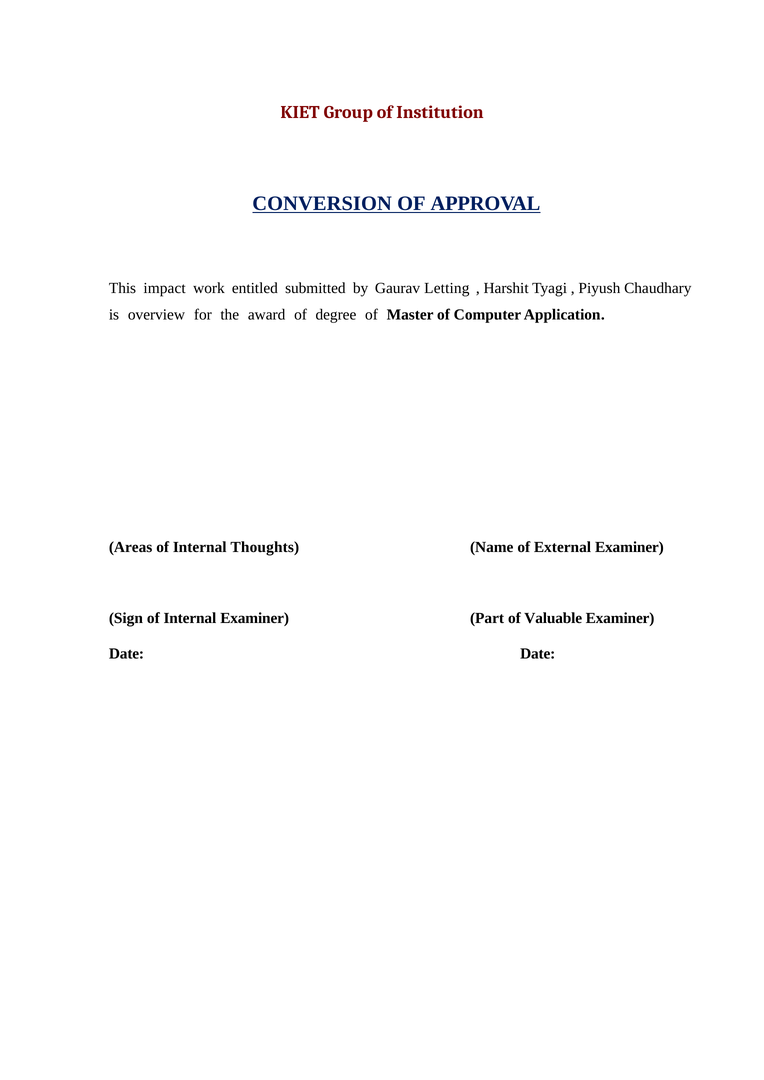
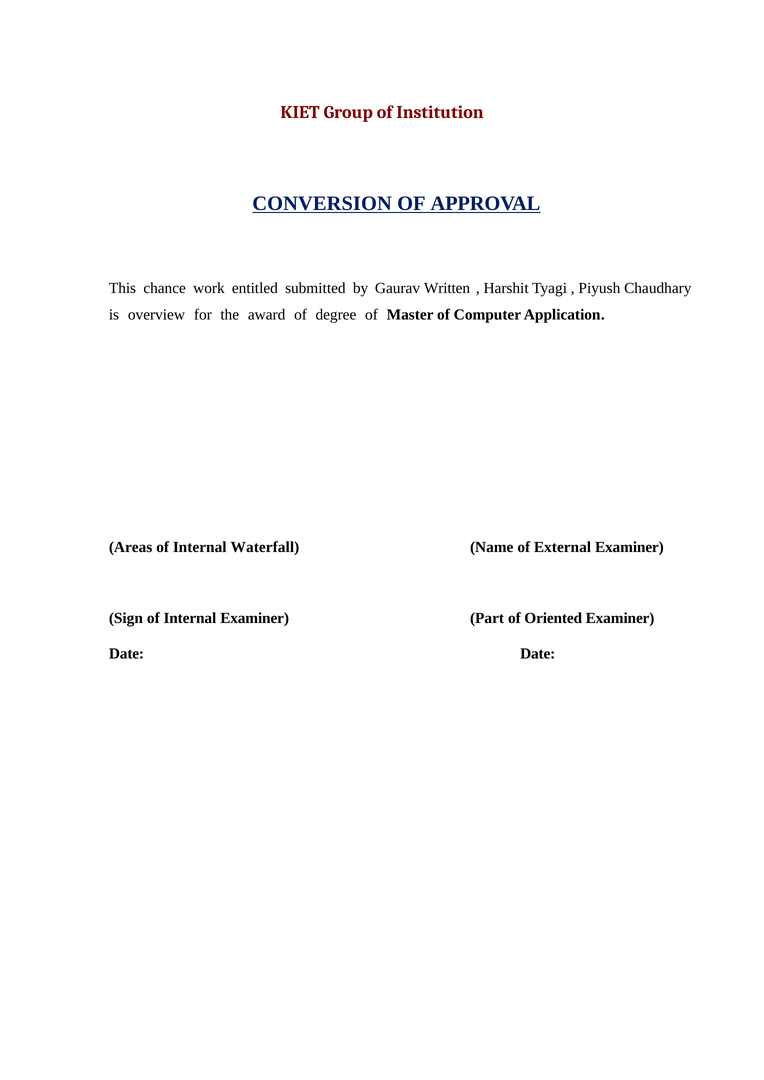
impact: impact -> chance
Letting: Letting -> Written
Thoughts: Thoughts -> Waterfall
Valuable: Valuable -> Oriented
